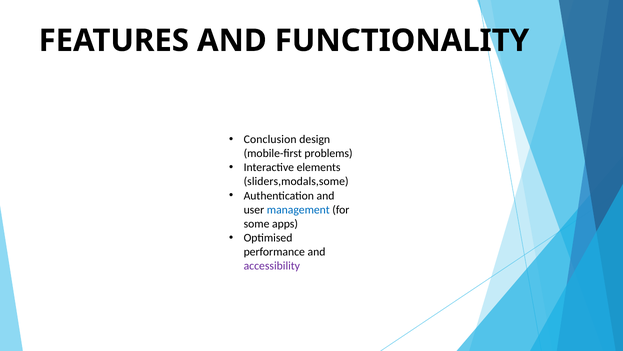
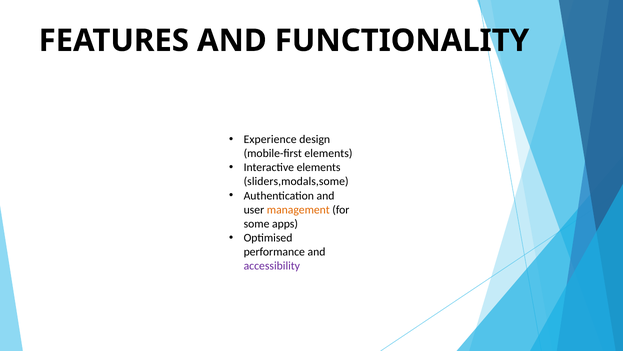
Conclusion: Conclusion -> Experience
mobile-first problems: problems -> elements
management colour: blue -> orange
